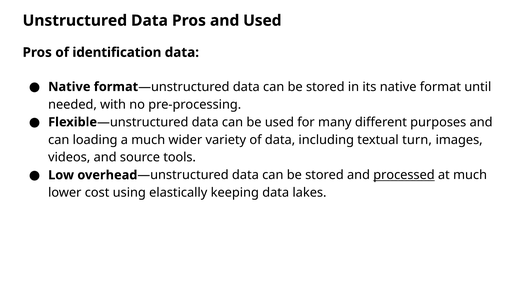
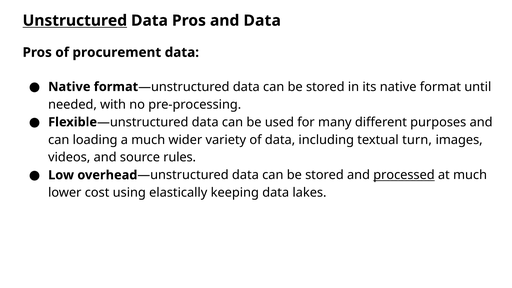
Unstructured underline: none -> present
and Used: Used -> Data
identification: identification -> procurement
tools: tools -> rules
